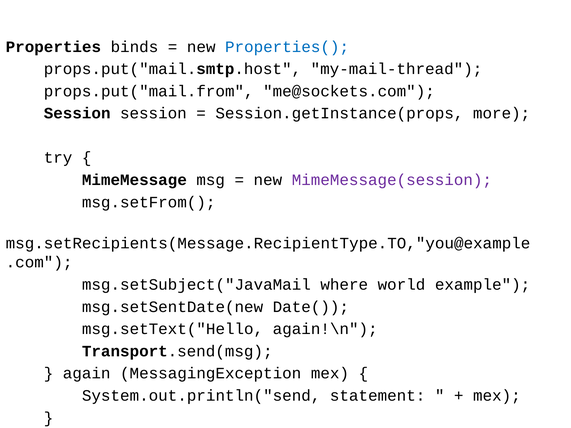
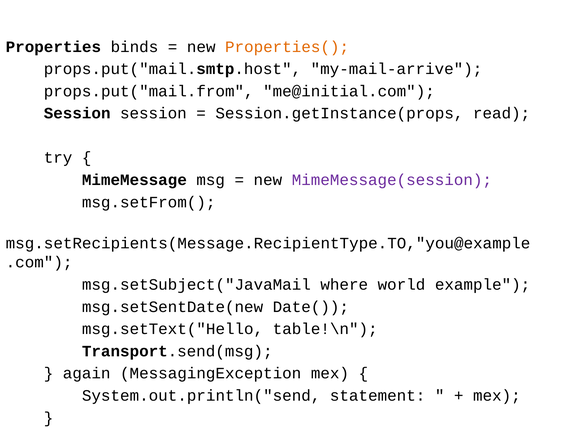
Properties( colour: blue -> orange
my-mail-thread: my-mail-thread -> my-mail-arrive
me@sockets.com: me@sockets.com -> me@initial.com
more: more -> read
again!\n: again!\n -> table!\n
